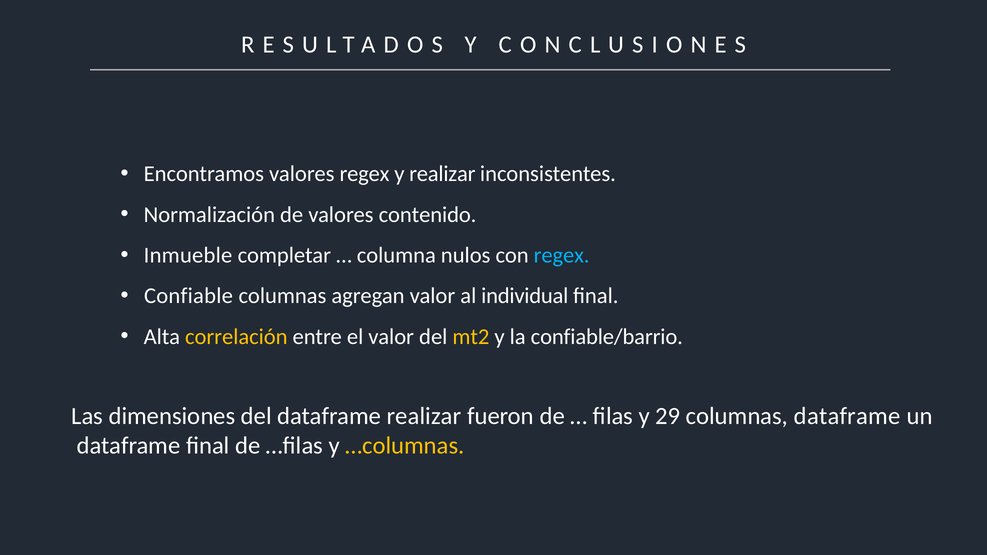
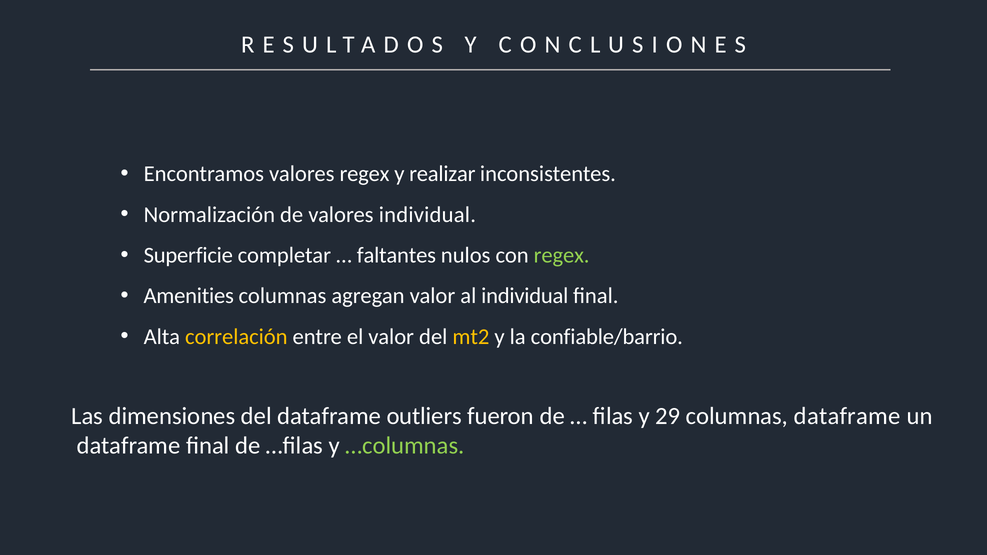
valores contenido: contenido -> individual
Inmueble: Inmueble -> Superficie
columna: columna -> faltantes
regex at (562, 255) colour: light blue -> light green
Confiable: Confiable -> Amenities
dataframe realizar: realizar -> outliers
…columnas colour: yellow -> light green
